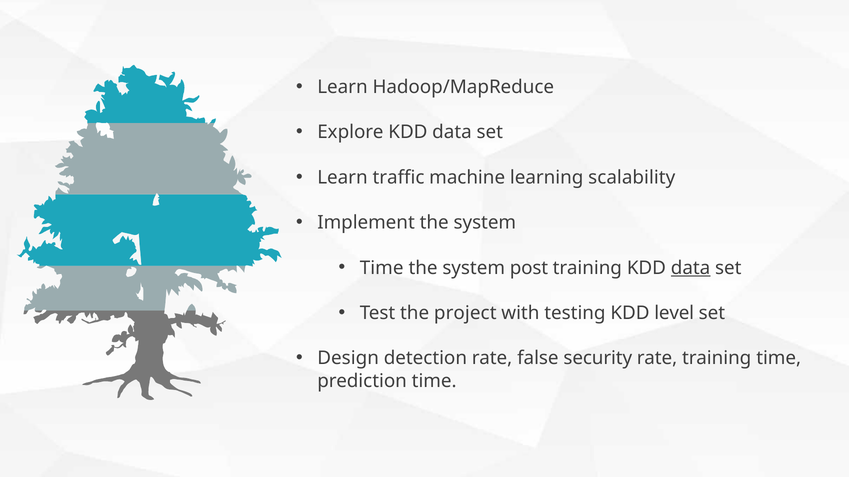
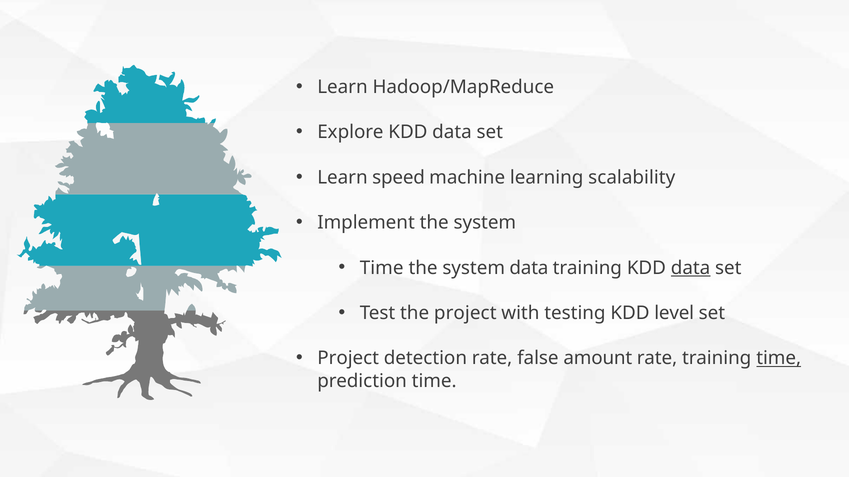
traffic: traffic -> speed
system post: post -> data
Design at (348, 359): Design -> Project
security: security -> amount
time at (779, 359) underline: none -> present
